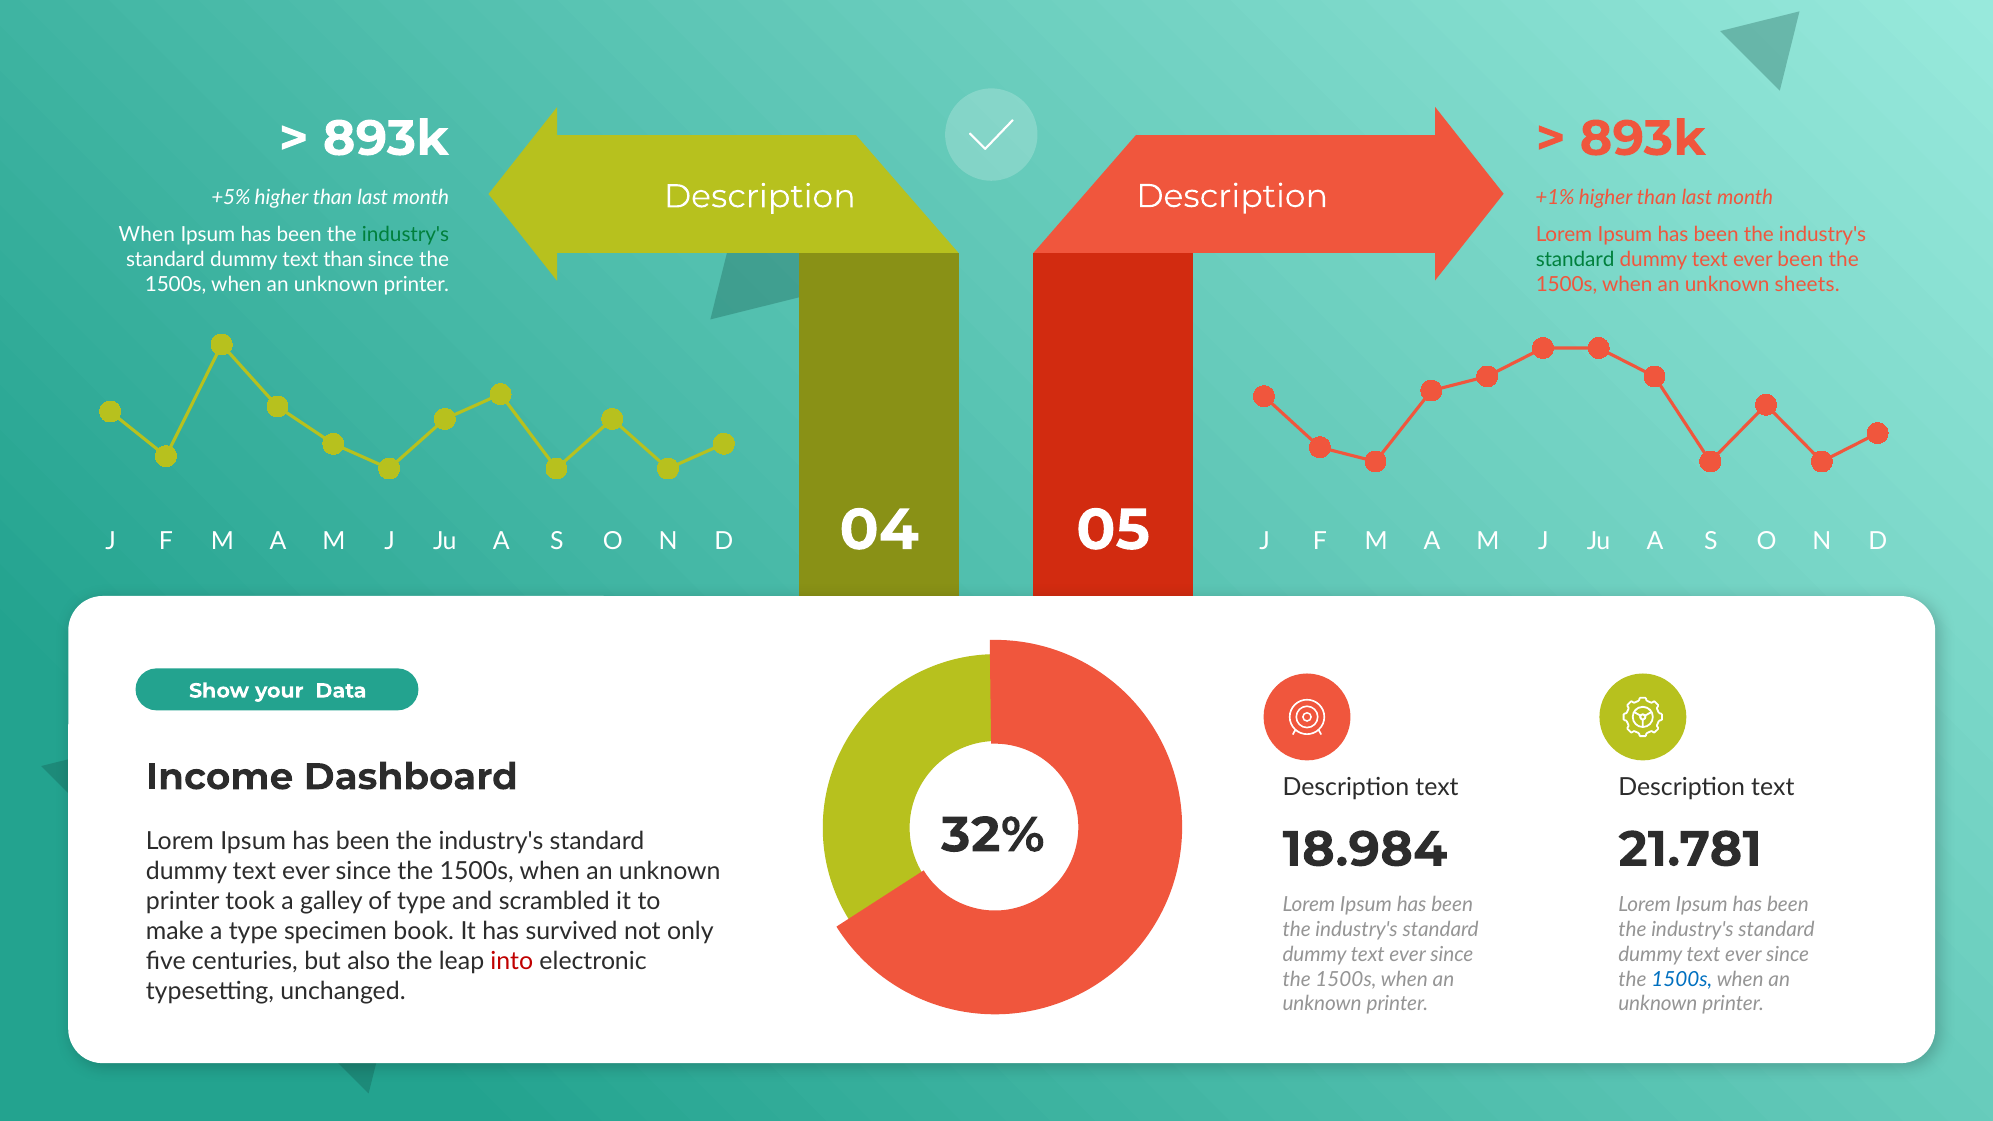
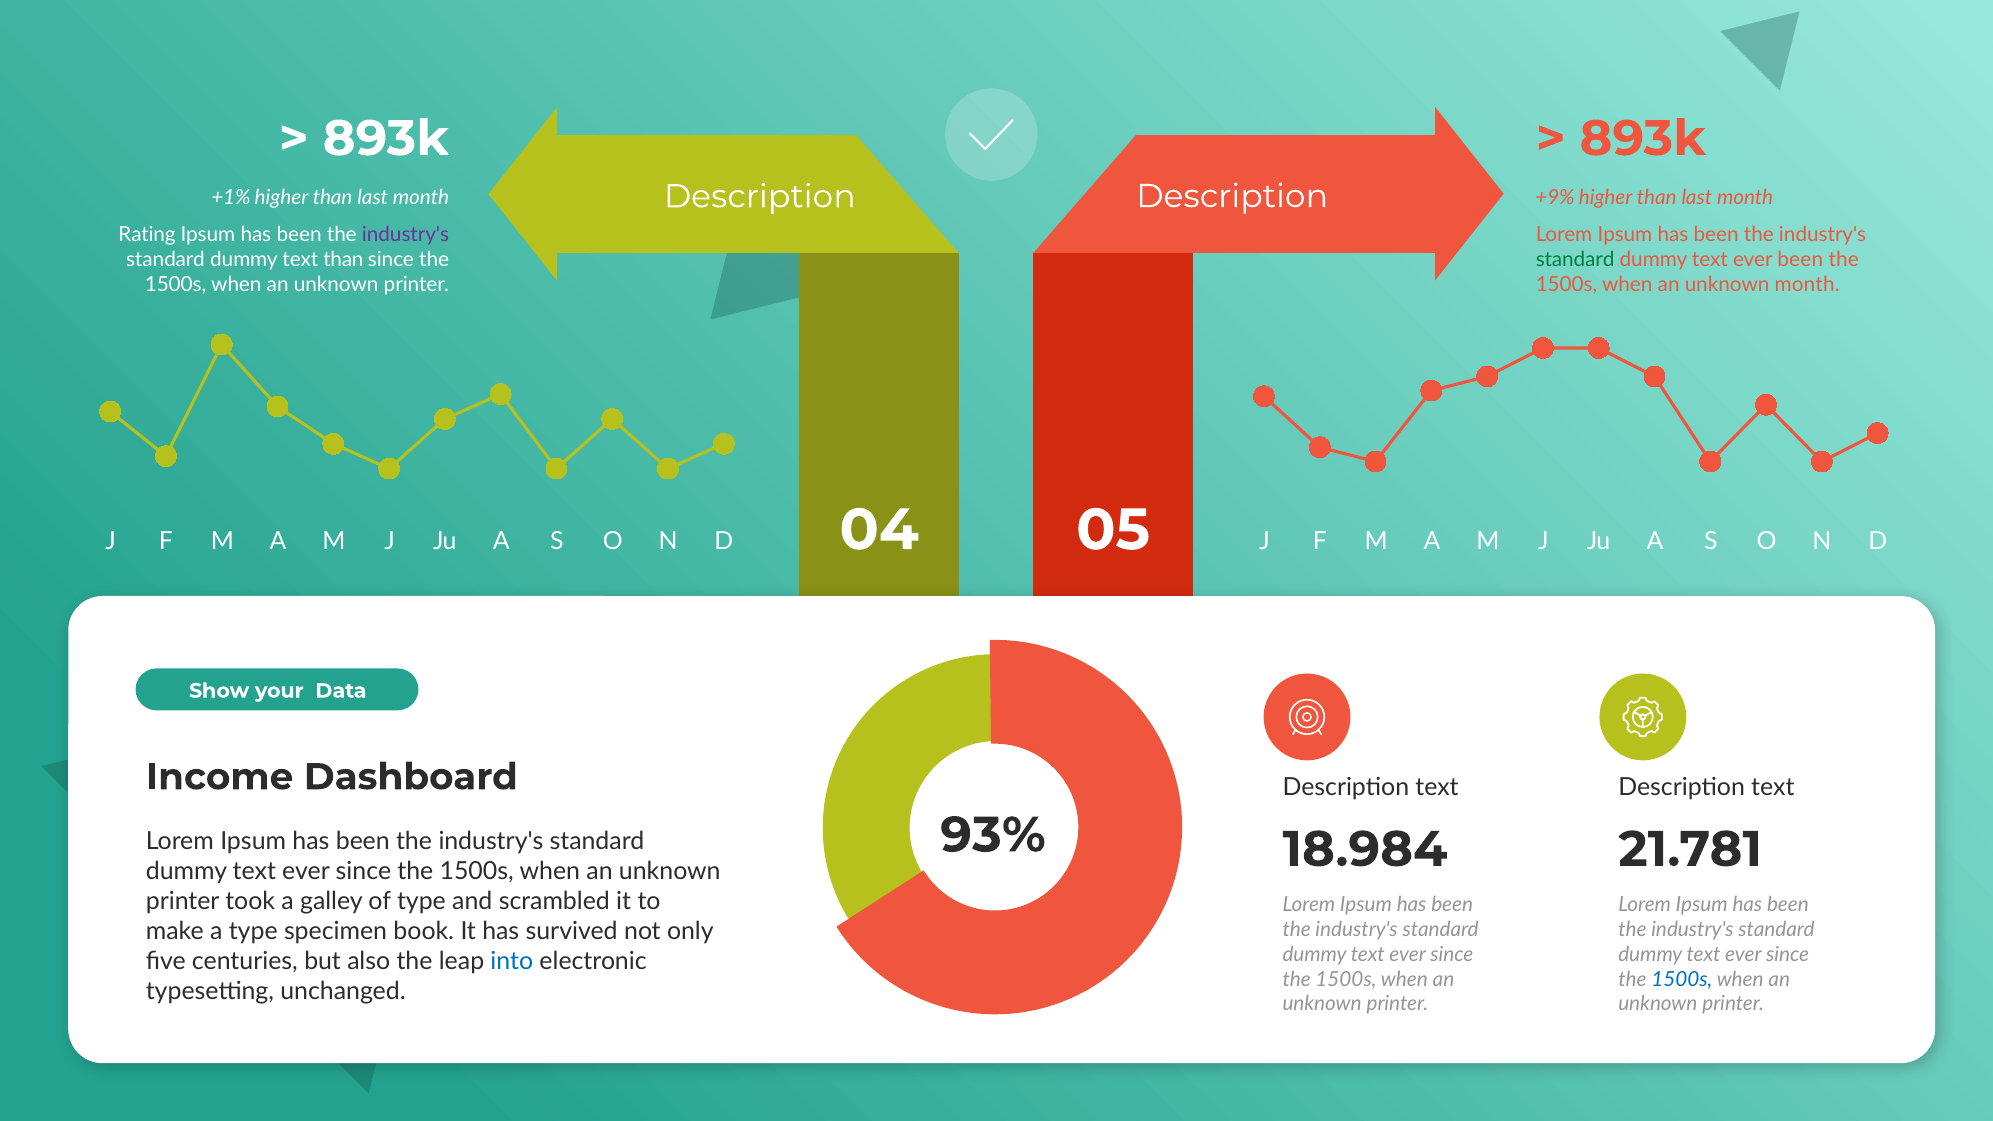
+5%: +5% -> +1%
+1%: +1% -> +9%
When at (147, 235): When -> Rating
industry's at (406, 235) colour: green -> purple
unknown sheets: sheets -> month
32%: 32% -> 93%
into colour: red -> blue
